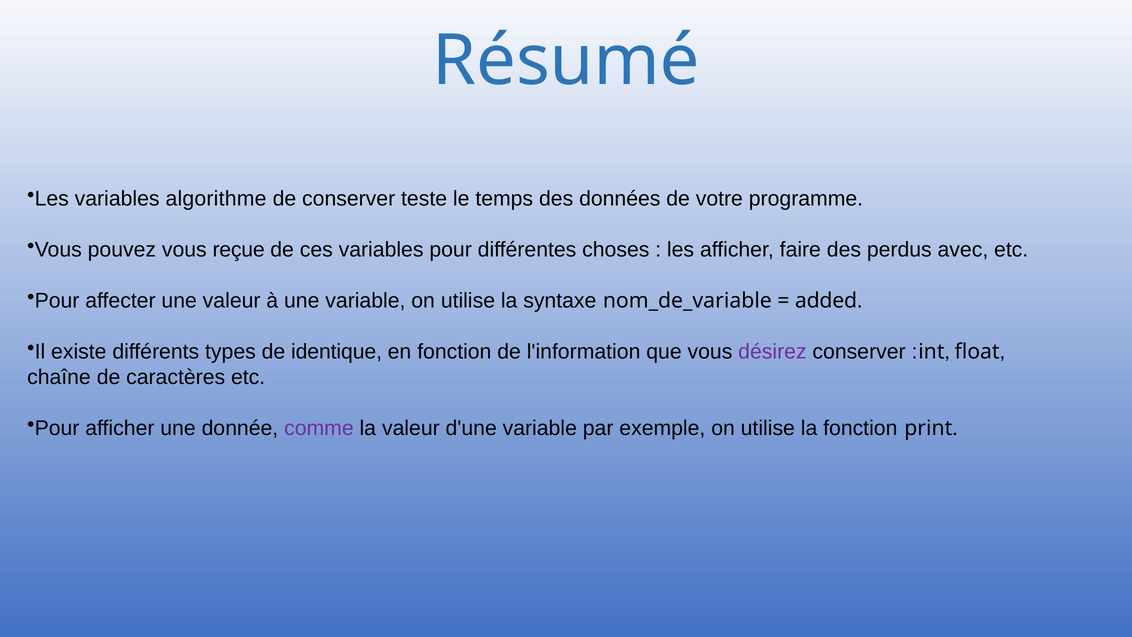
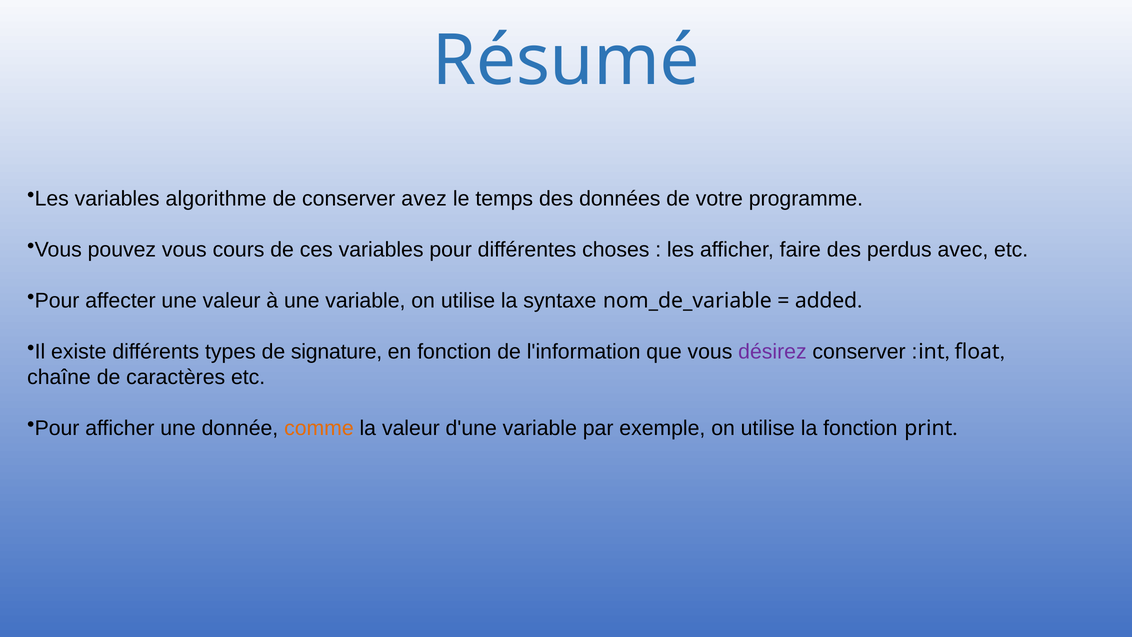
teste: teste -> avez
reçue: reçue -> cours
identique: identique -> signature
comme colour: purple -> orange
